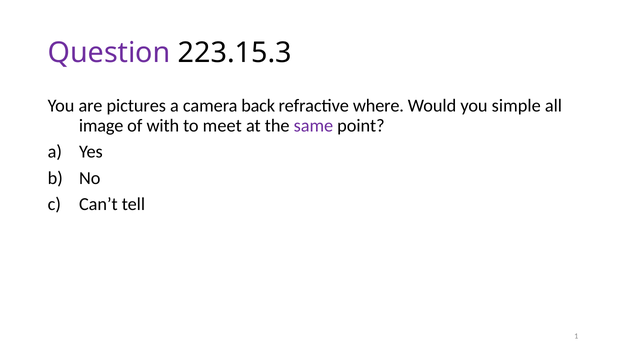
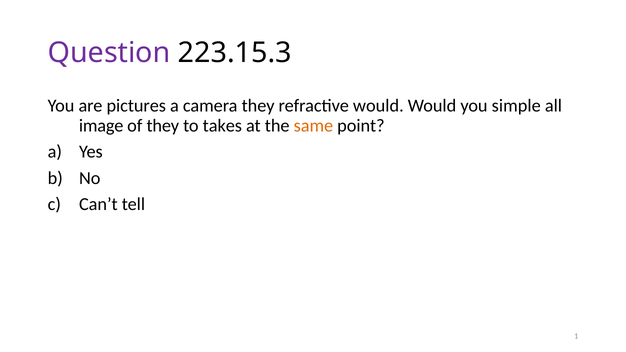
camera back: back -> they
refractive where: where -> would
of with: with -> they
meet: meet -> takes
same colour: purple -> orange
